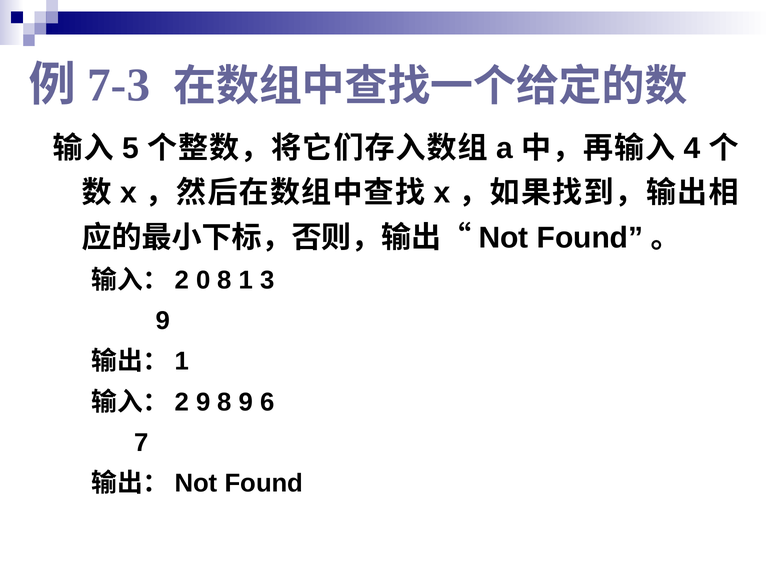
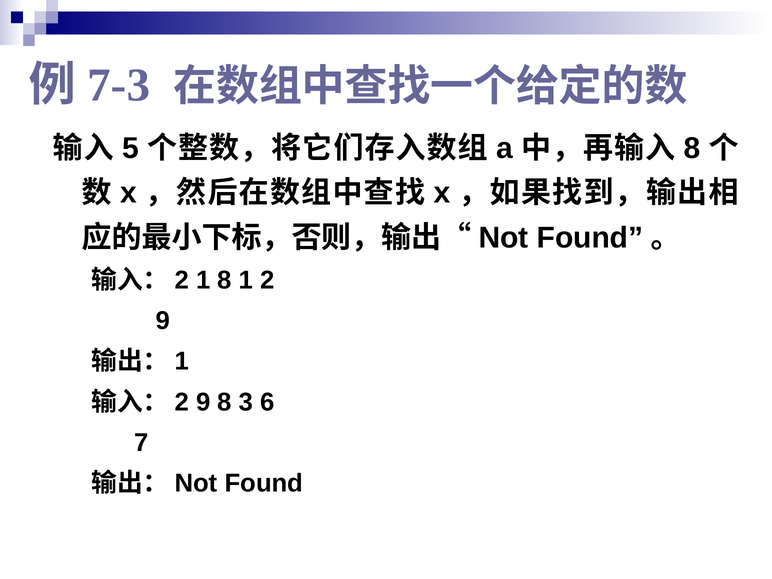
4 at (692, 148): 4 -> 8
0 at (203, 280): 0 -> 1
3: 3 -> 2
8 9: 9 -> 3
